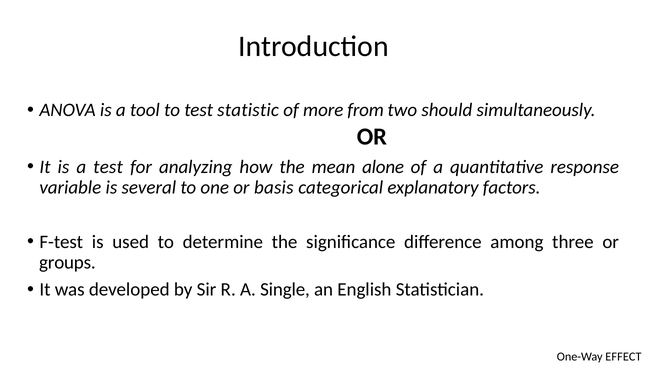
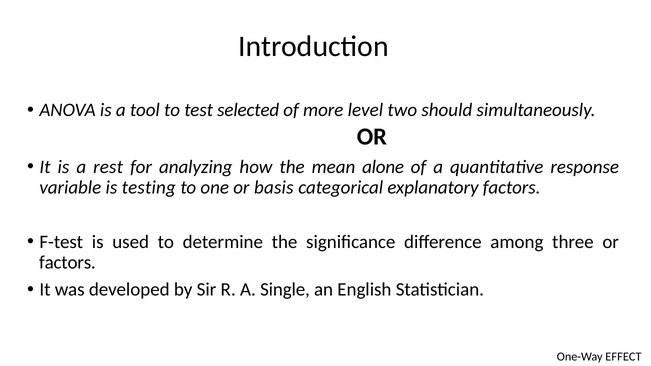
statistic: statistic -> selected
from: from -> level
a test: test -> rest
several: several -> testing
groups at (67, 262): groups -> factors
